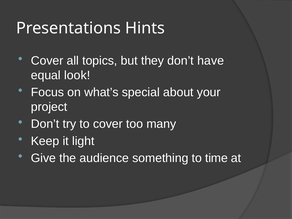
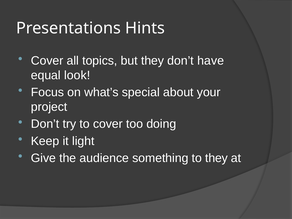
many: many -> doing
to time: time -> they
